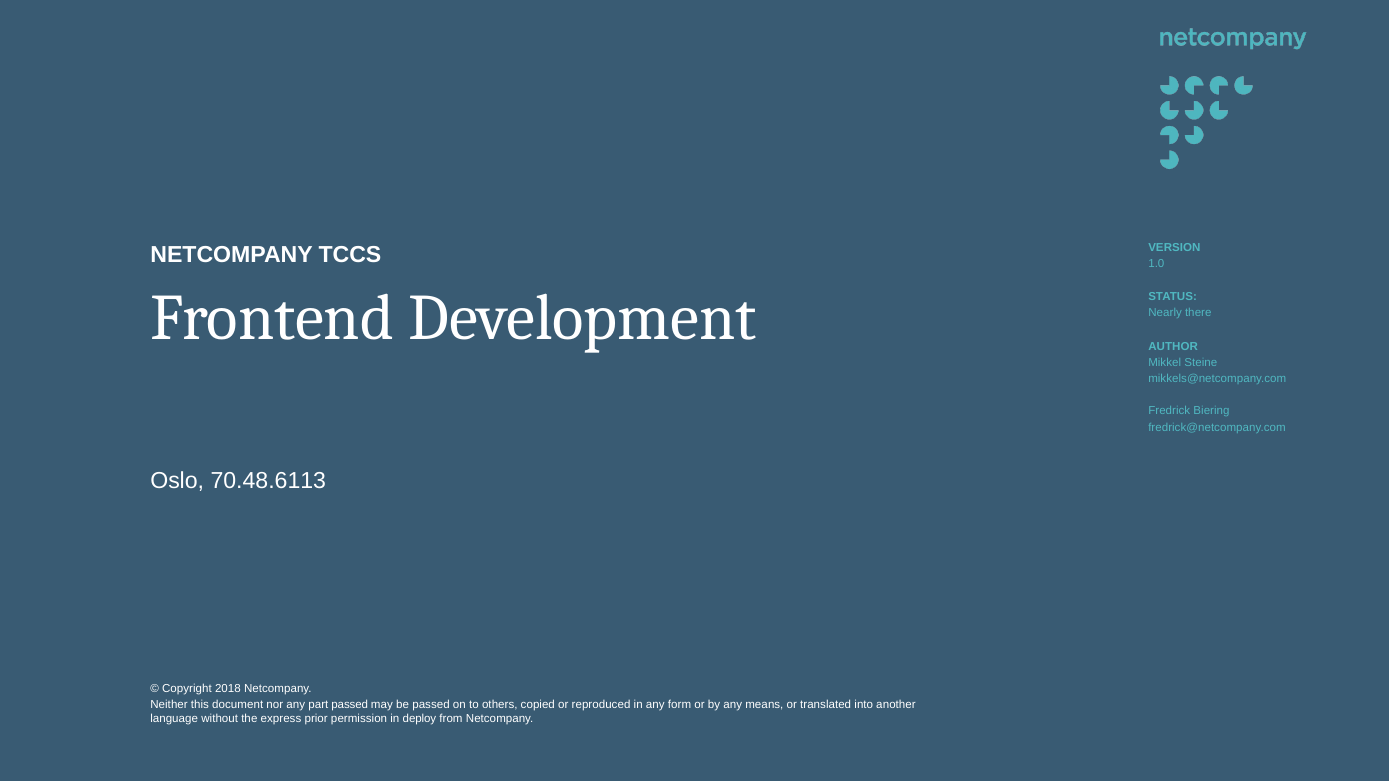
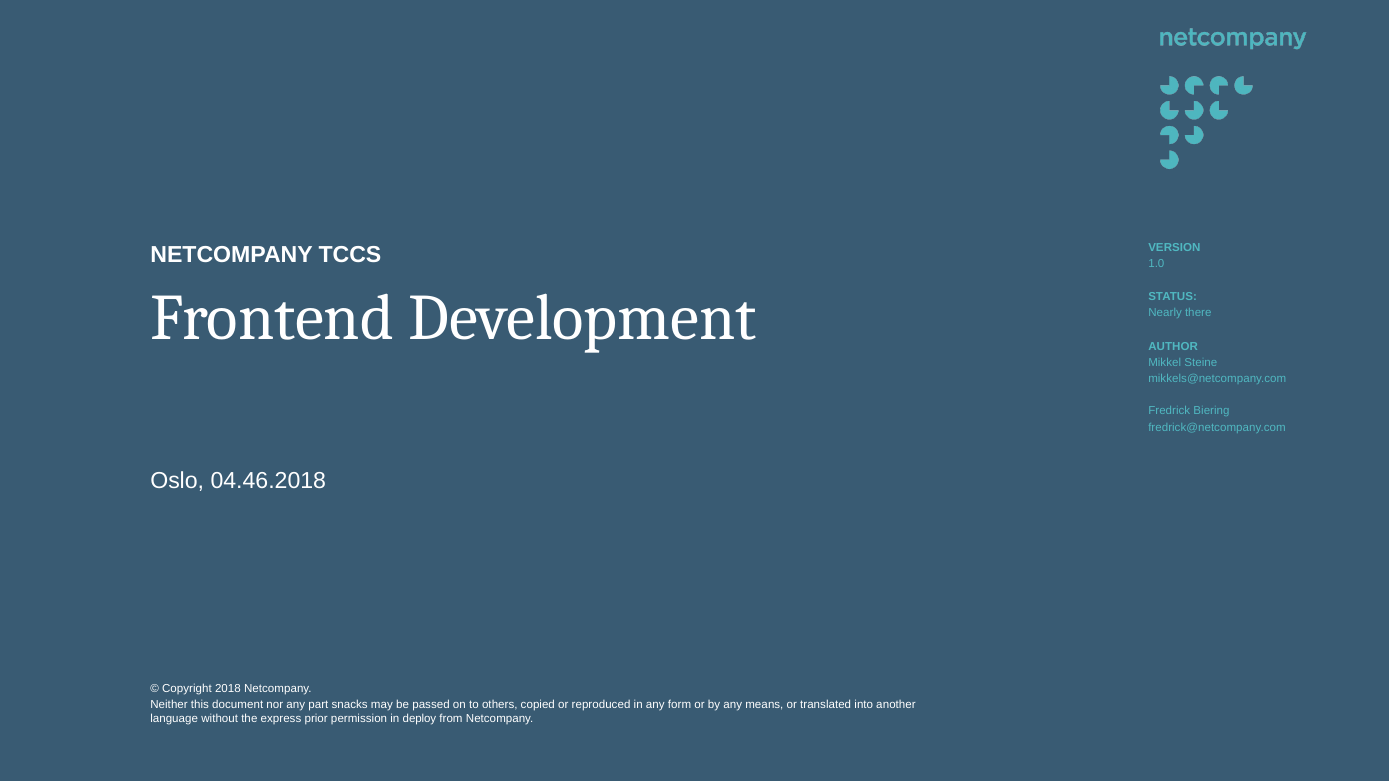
70.48.6113: 70.48.6113 -> 04.46.2018
part passed: passed -> snacks
